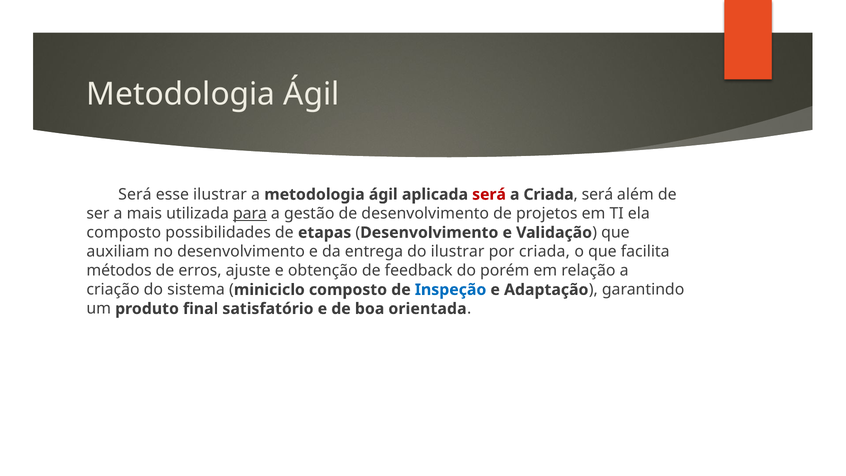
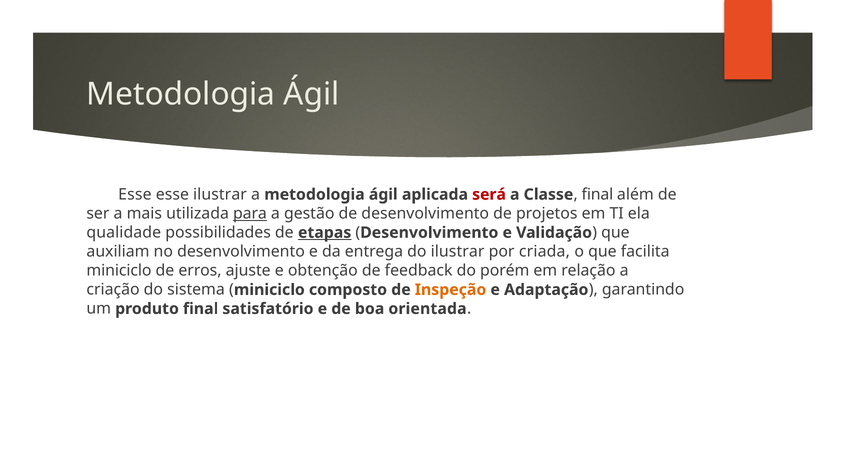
Será at (135, 194): Será -> Esse
a Criada: Criada -> Classe
será at (597, 194): será -> final
composto at (124, 233): composto -> qualidade
etapas underline: none -> present
métodos at (119, 271): métodos -> miniciclo
Inspeção colour: blue -> orange
